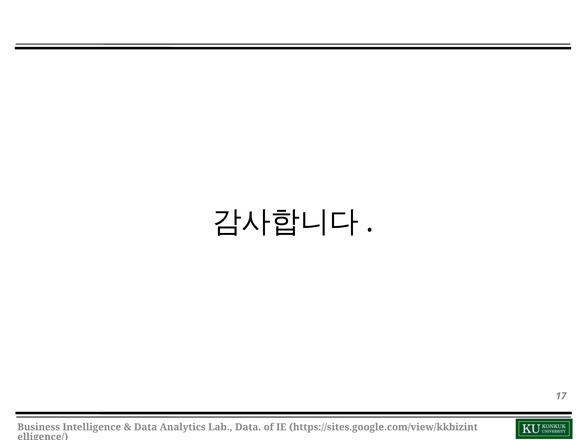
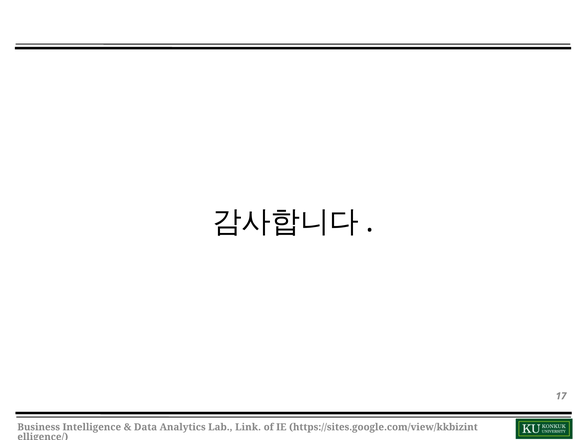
Lab Data: Data -> Link
